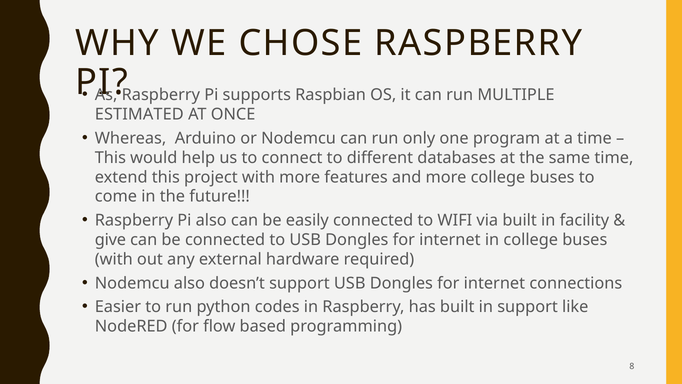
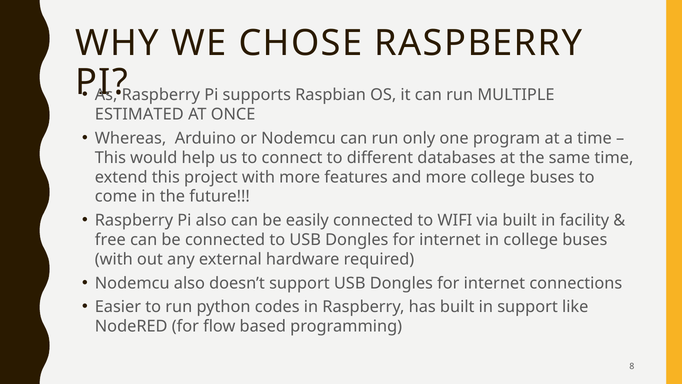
give: give -> free
